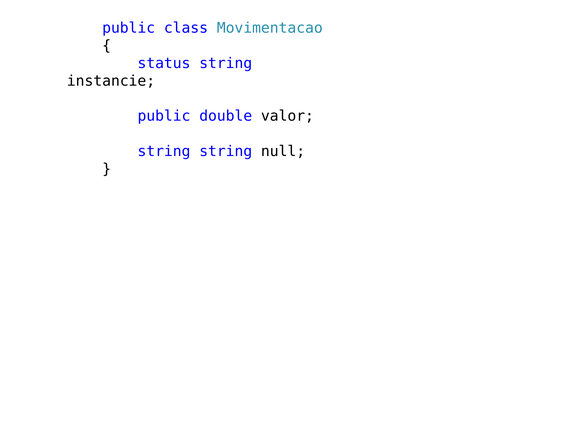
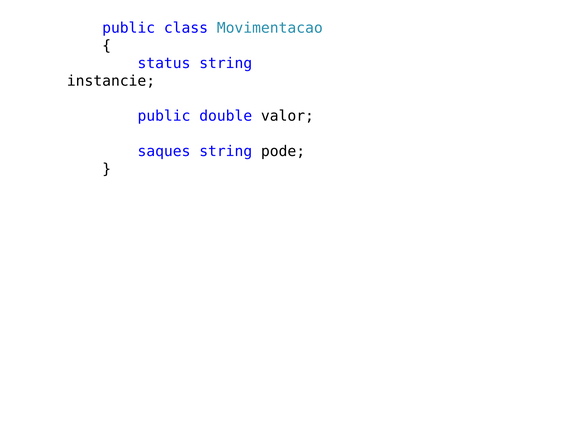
string at (164, 151): string -> saques
null: null -> pode
